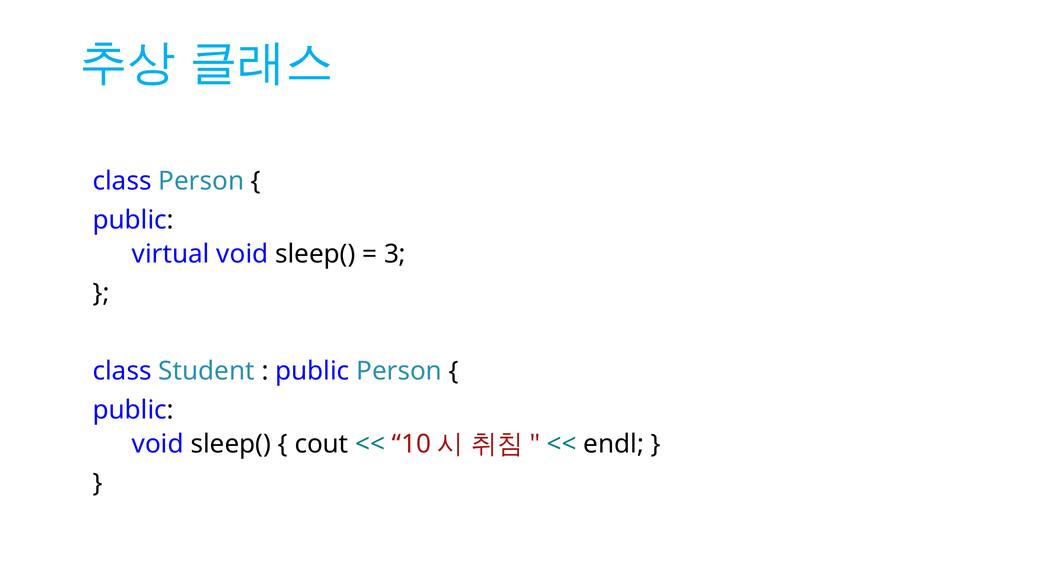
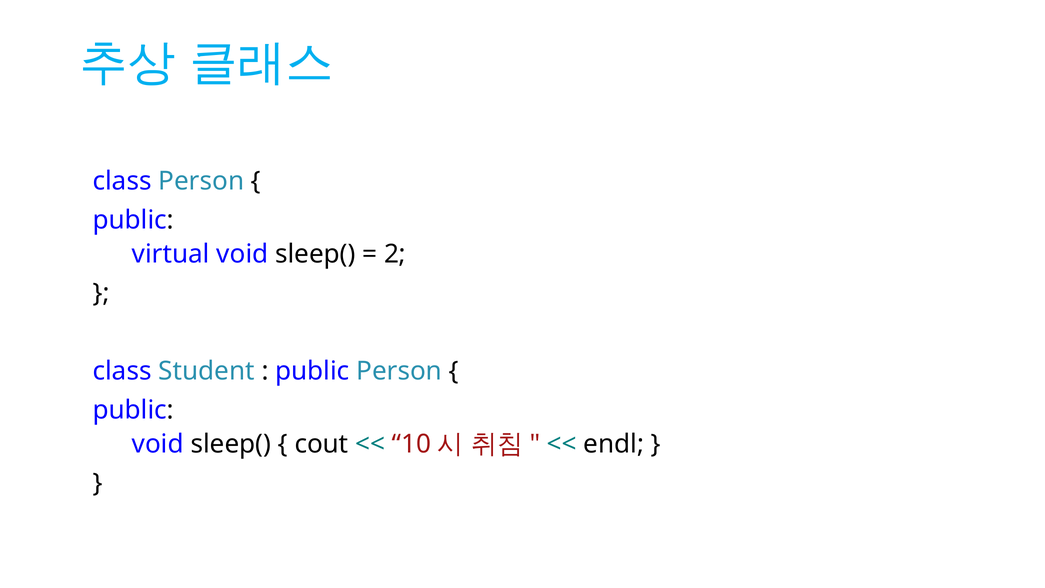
3: 3 -> 2
